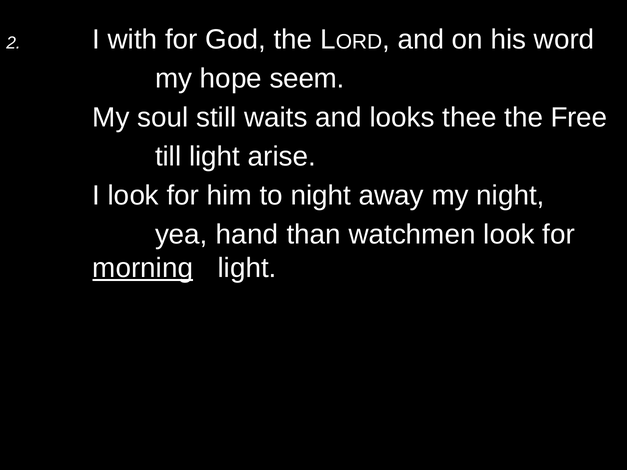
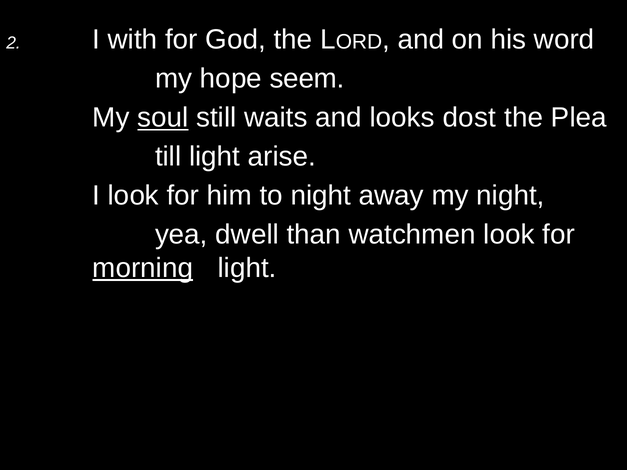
soul underline: none -> present
thee: thee -> dost
Free: Free -> Plea
hand: hand -> dwell
